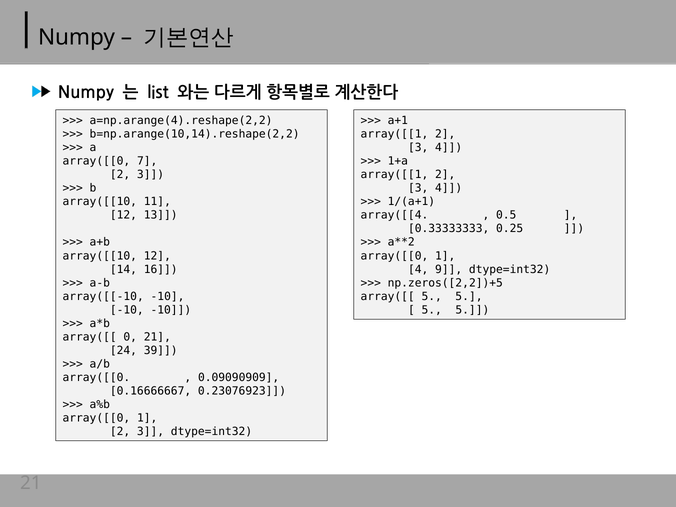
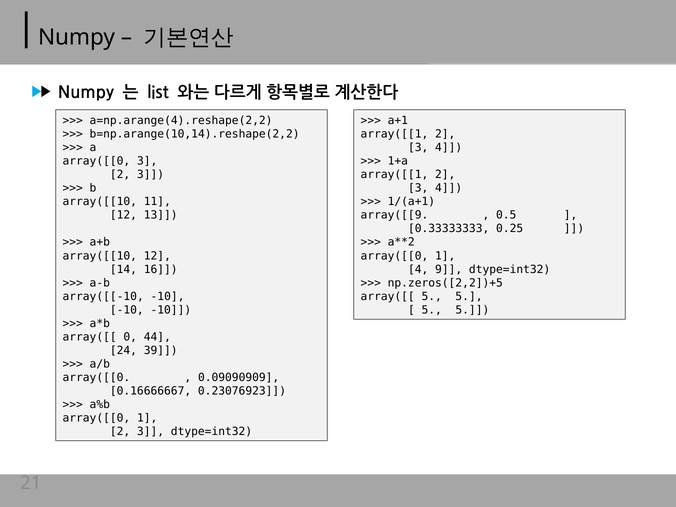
array([[0 7: 7 -> 3
array([[4: array([[4 -> array([[9
0 21: 21 -> 44
